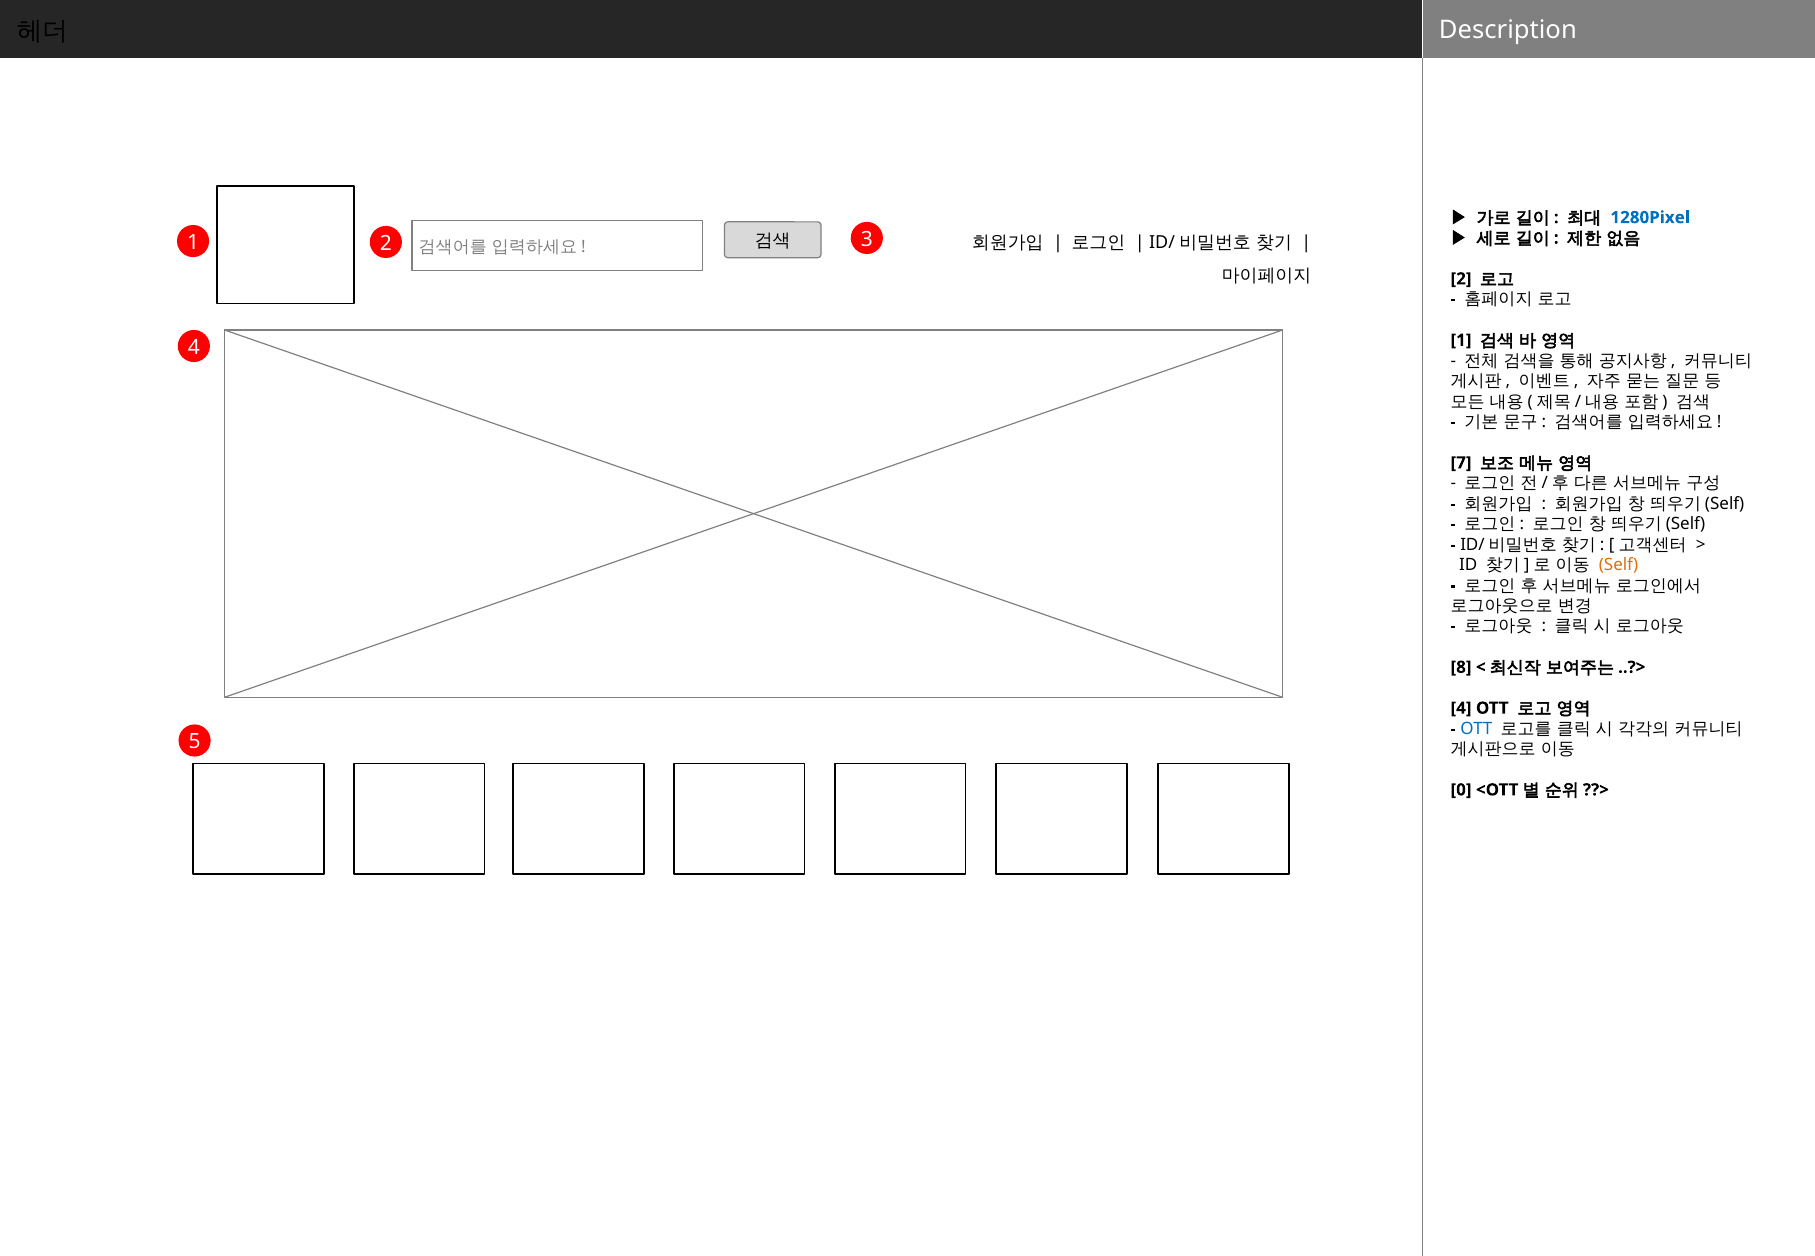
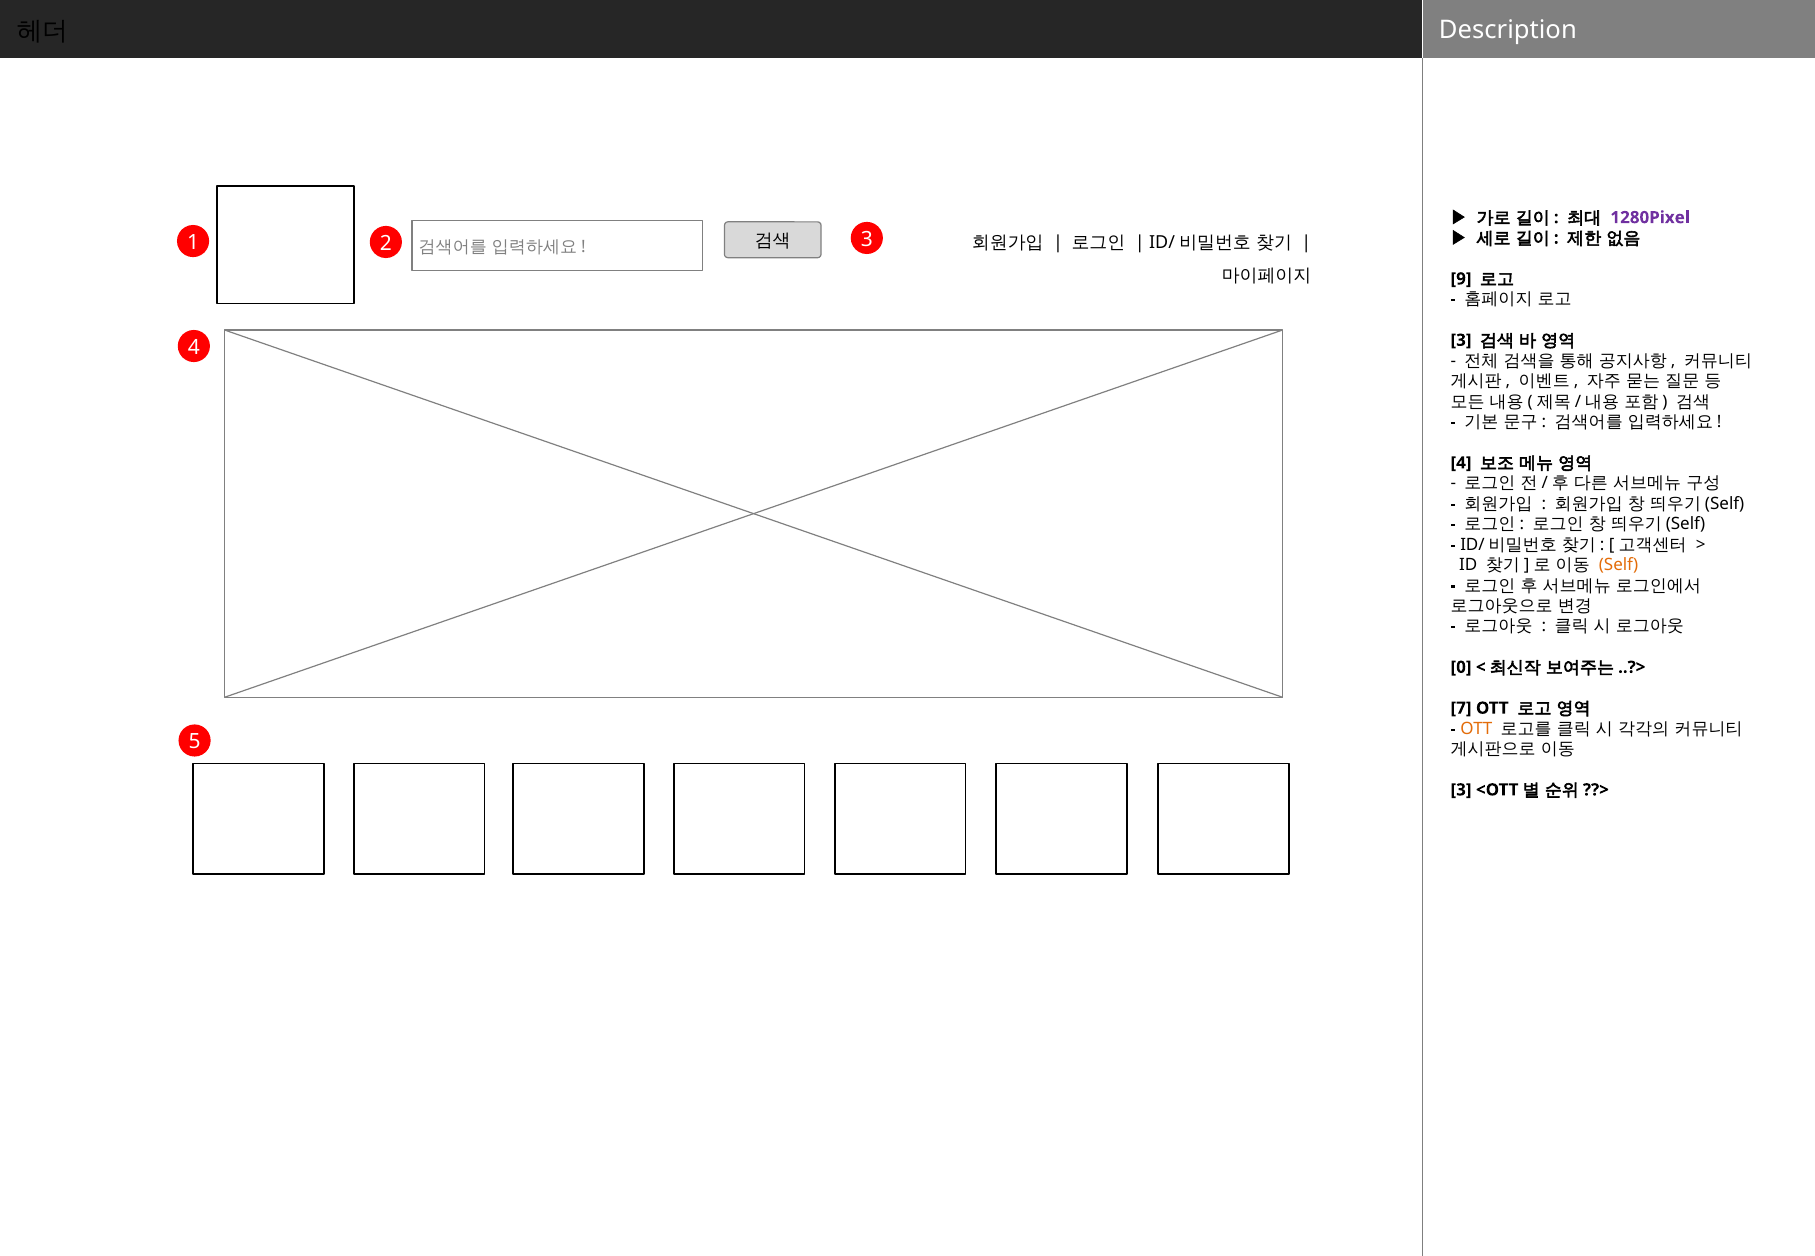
1280Pixel colour: blue -> purple
2 at (1461, 279): 2 -> 9
1 at (1461, 340): 1 -> 3
7 at (1461, 463): 7 -> 4
8: 8 -> 0
4 at (1461, 708): 4 -> 7
OTT at (1476, 729) colour: blue -> orange
0 at (1461, 790): 0 -> 3
